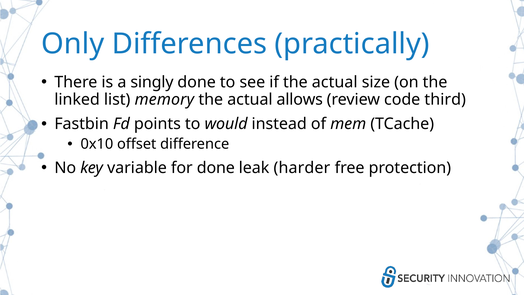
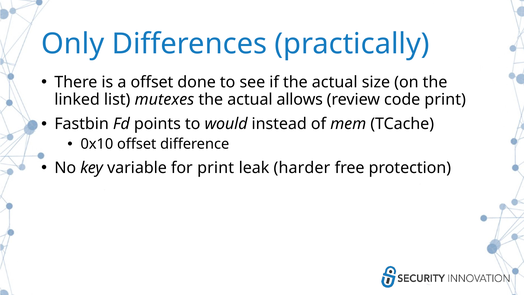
a singly: singly -> offset
memory: memory -> mutexes
code third: third -> print
for done: done -> print
